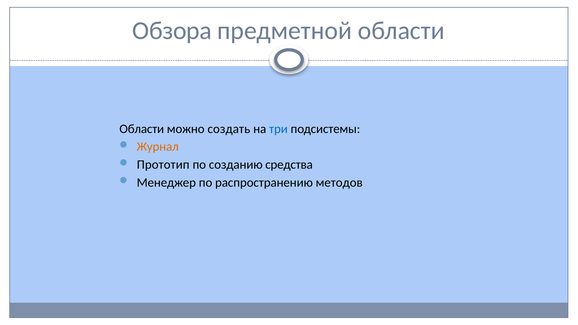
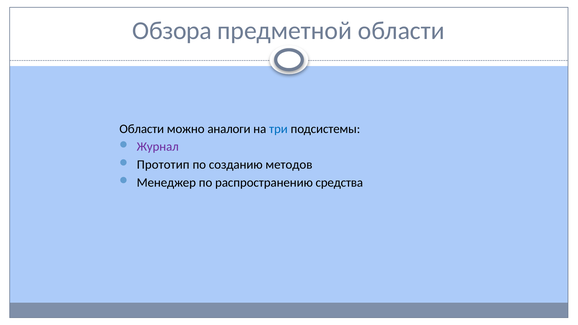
создать: создать -> аналоги
Журнал colour: orange -> purple
средства: средства -> методов
методов: методов -> средства
